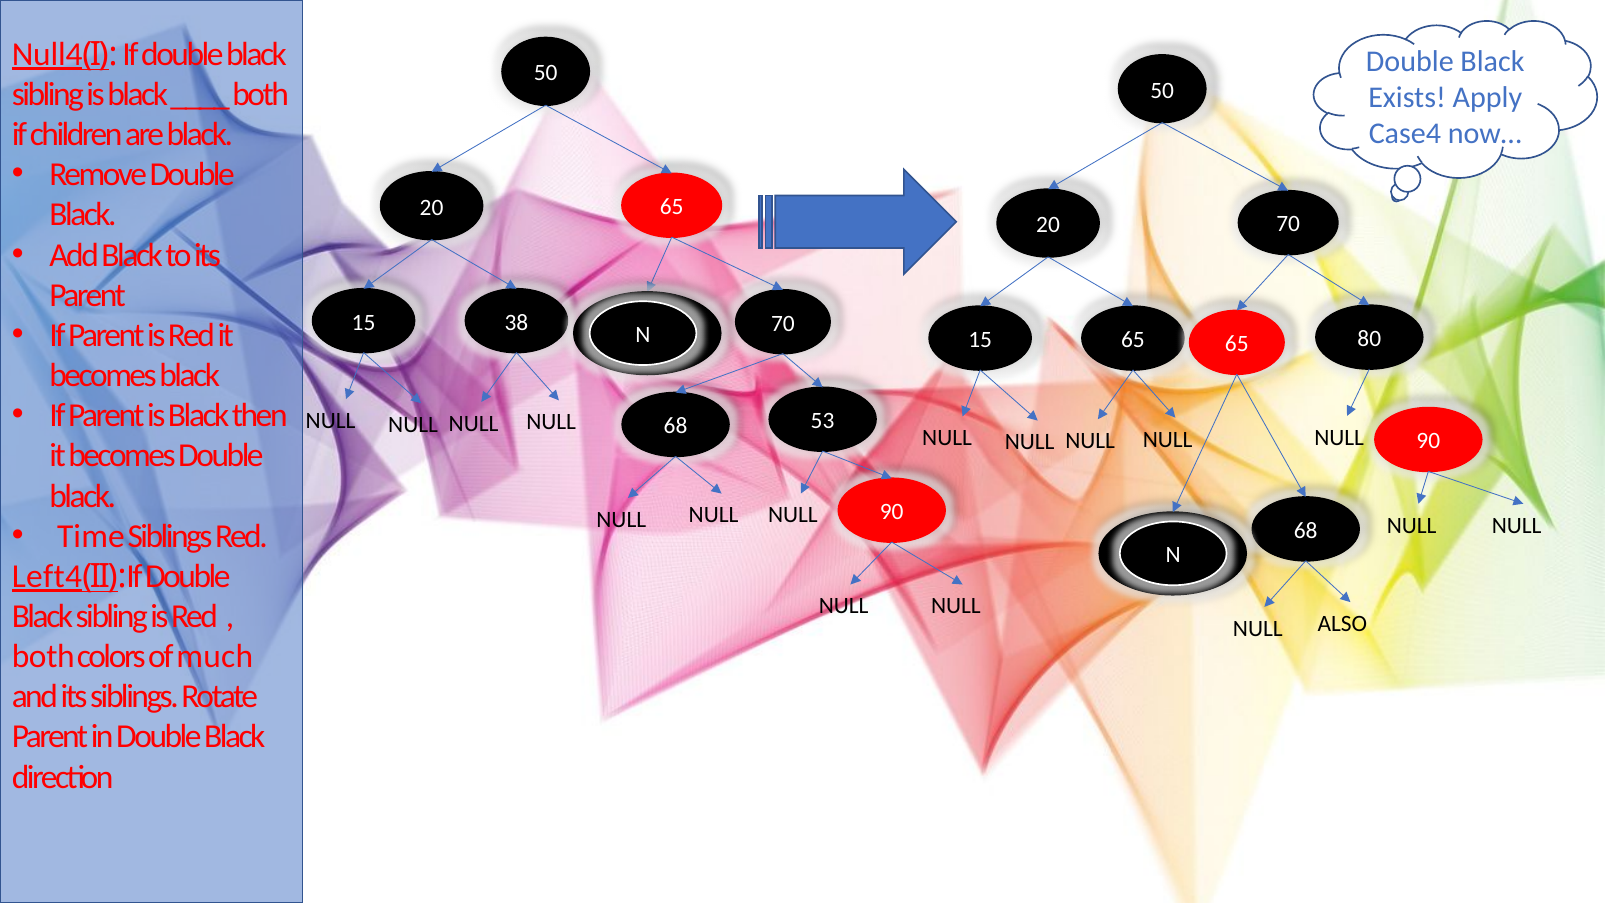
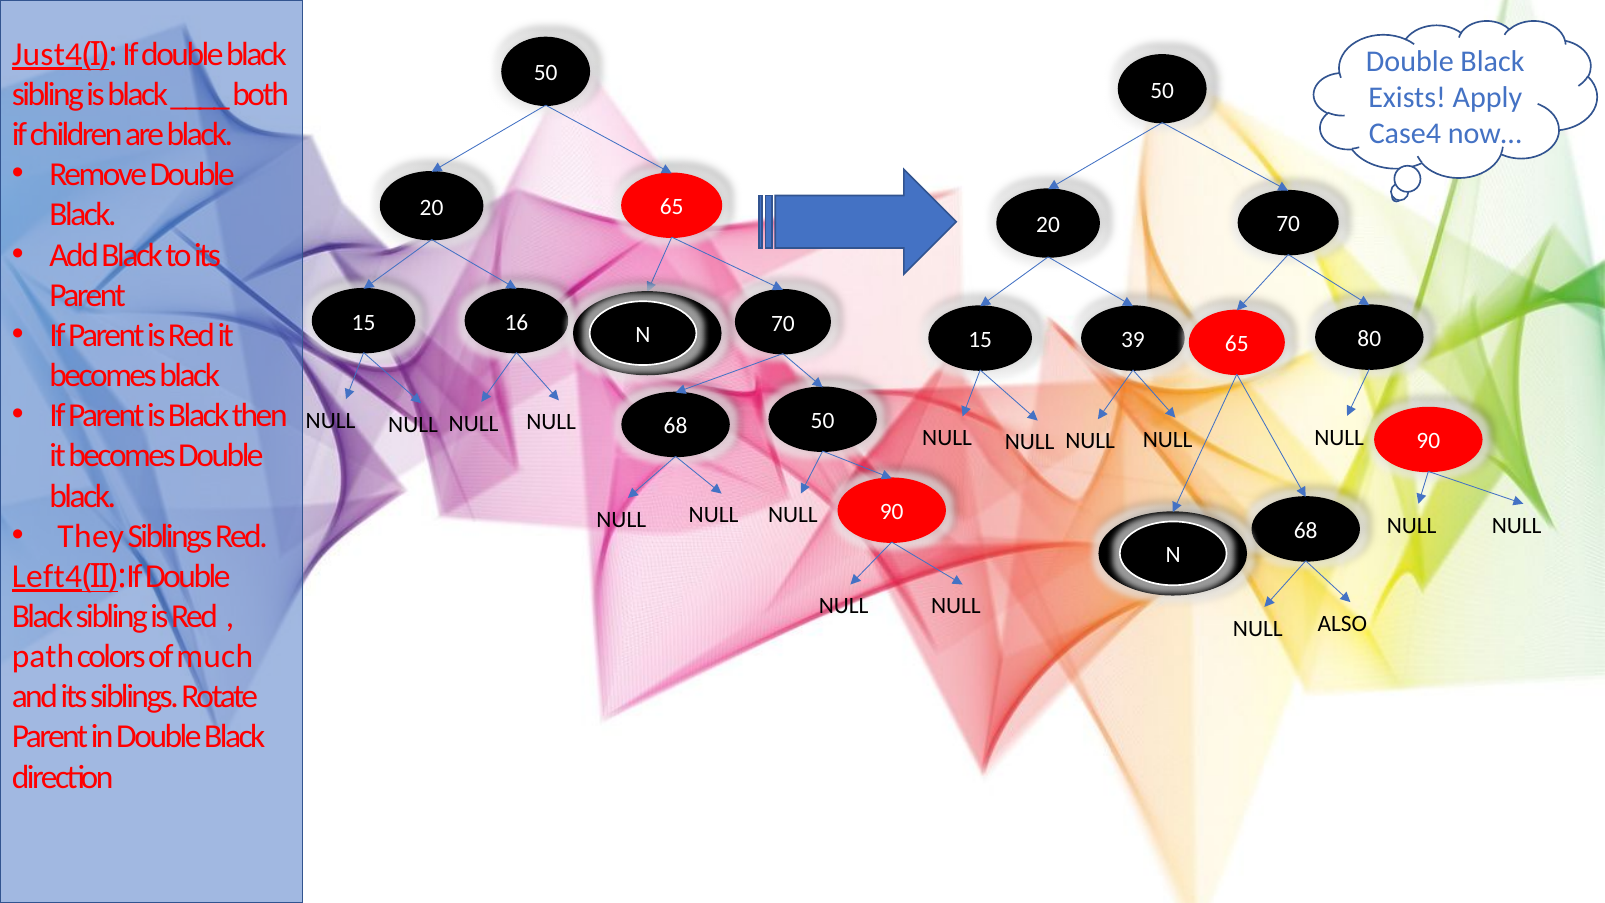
Null4: Null4 -> Just4
38: 38 -> 16
15 65: 65 -> 39
68 53: 53 -> 50
Time: Time -> They
both at (43, 656): both -> path
